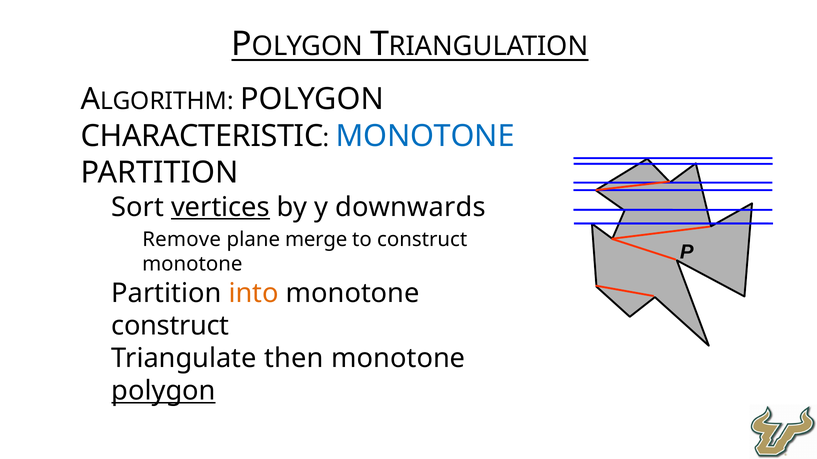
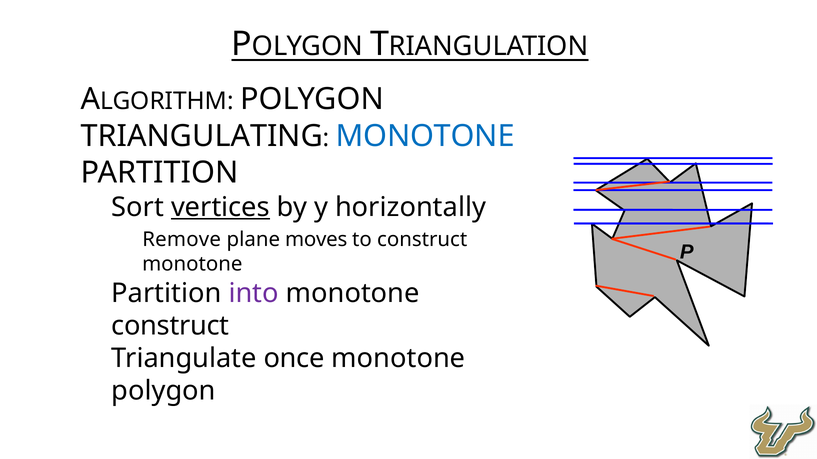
CHARACTERISTIC: CHARACTERISTIC -> TRIANGULATING
downwards: downwards -> horizontally
merge: merge -> moves
into colour: orange -> purple
then: then -> once
polygon at (164, 391) underline: present -> none
